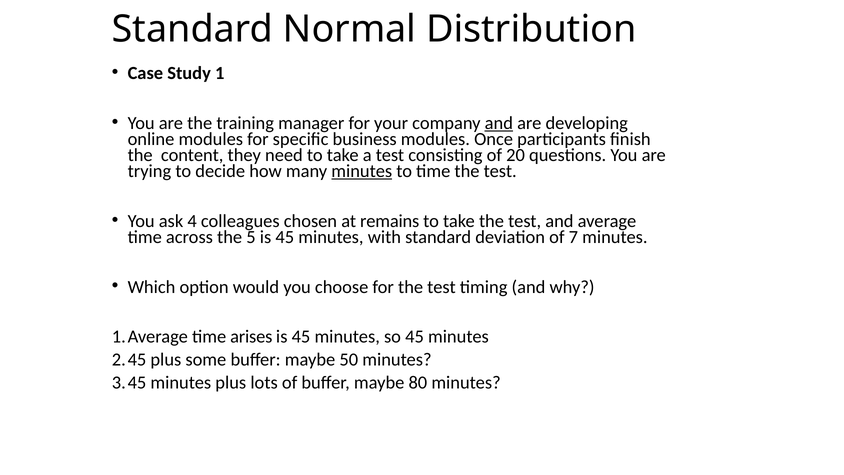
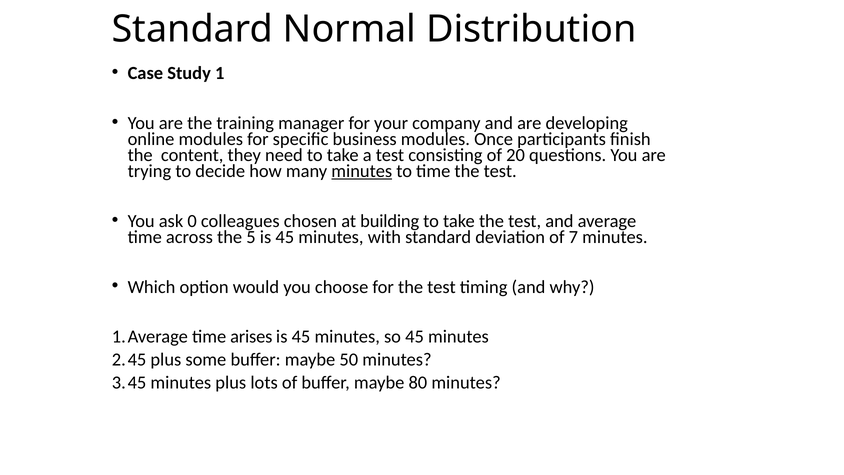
and at (499, 123) underline: present -> none
4: 4 -> 0
remains: remains -> building
